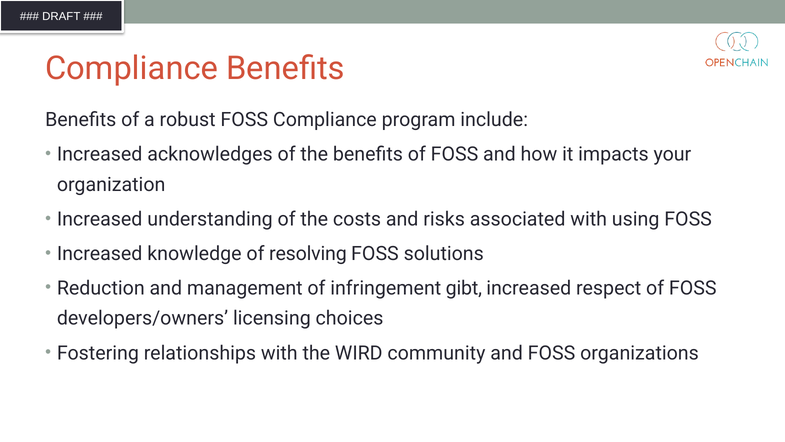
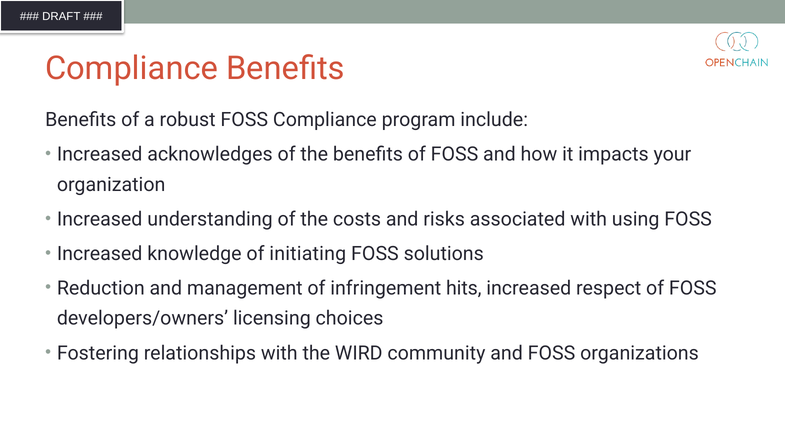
resolving: resolving -> initiating
gibt: gibt -> hits
